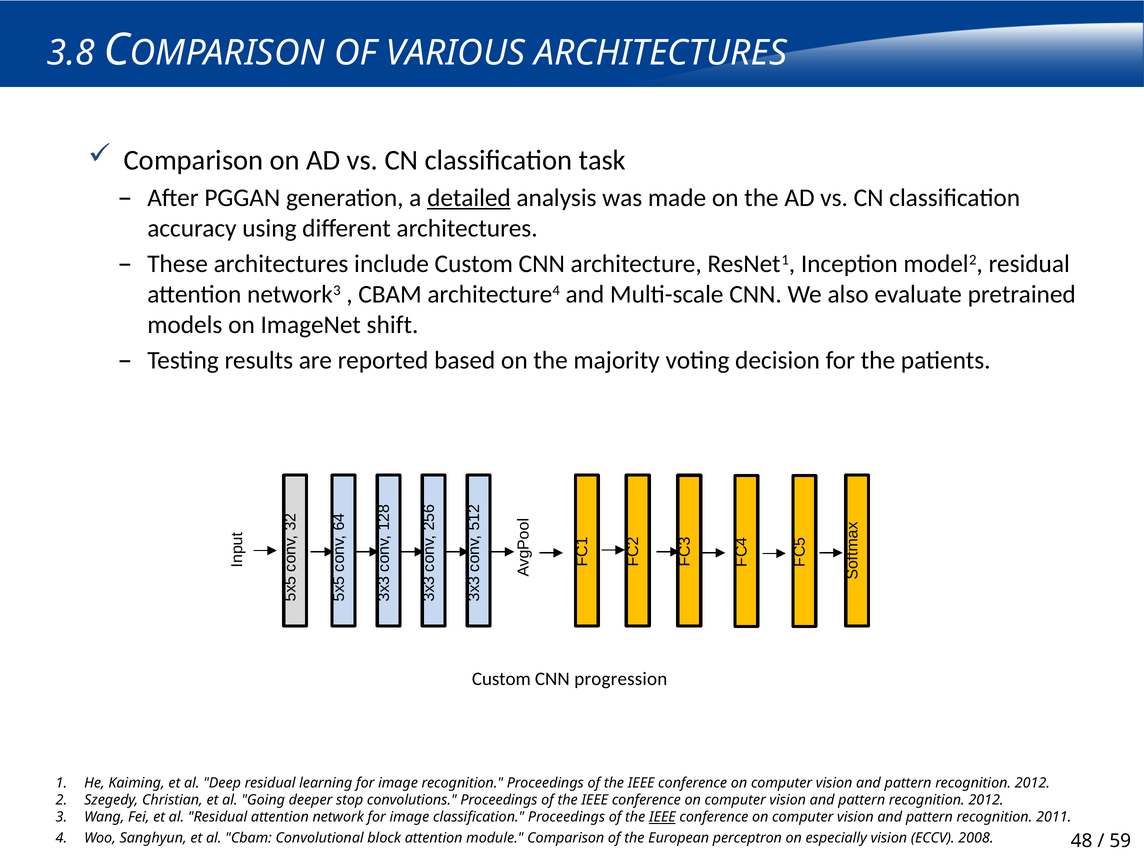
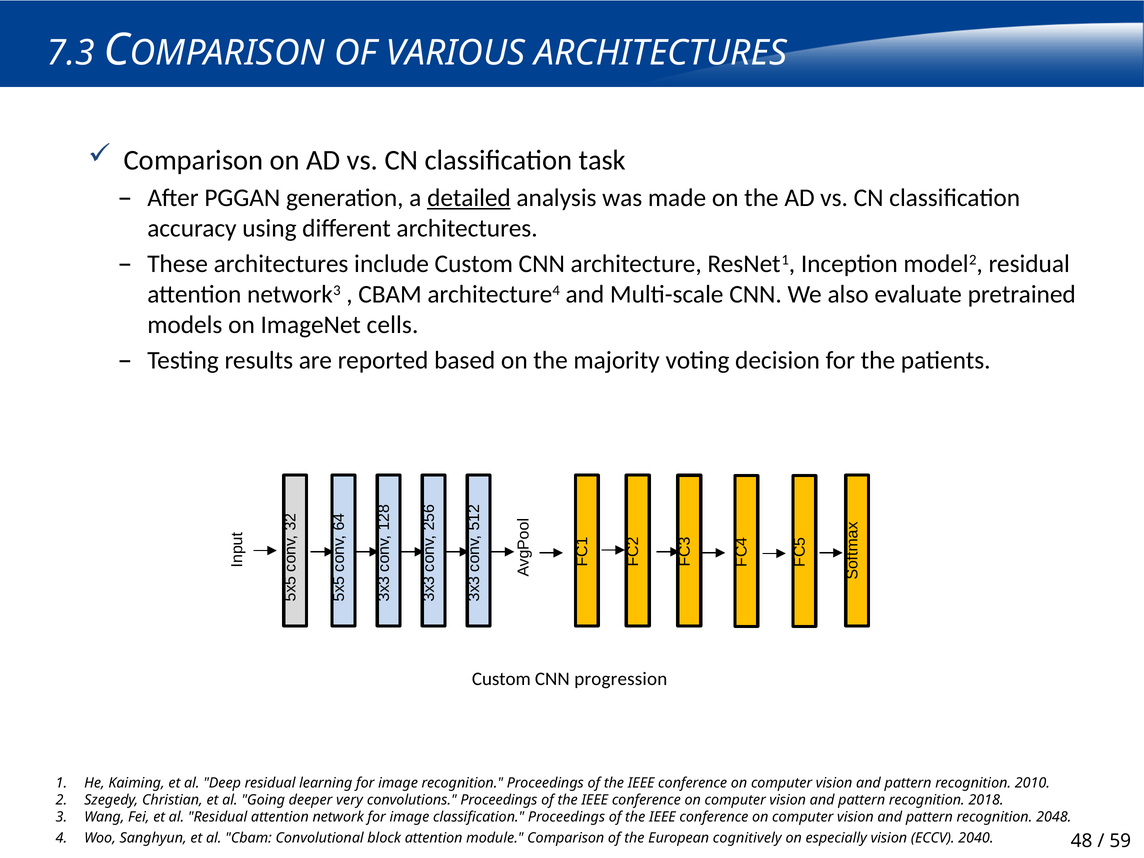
3.8: 3.8 -> 7.3
shift: shift -> cells
2012 at (1032, 783): 2012 -> 2010
stop: stop -> very
2012 at (986, 800): 2012 -> 2018
IEEE at (662, 817) underline: present -> none
2011: 2011 -> 2048
perceptron: perceptron -> cognitively
2008: 2008 -> 2040
